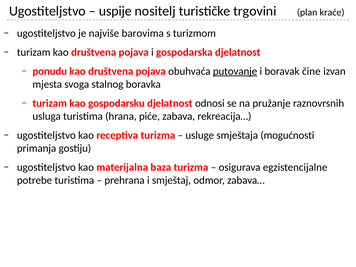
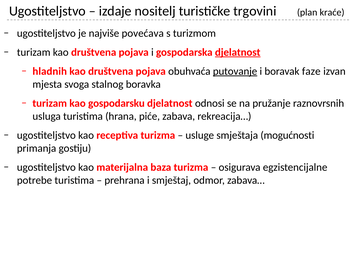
uspije: uspije -> izdaje
barovima: barovima -> povećava
djelatnost at (238, 52) underline: none -> present
ponudu: ponudu -> hladnih
čine: čine -> faze
